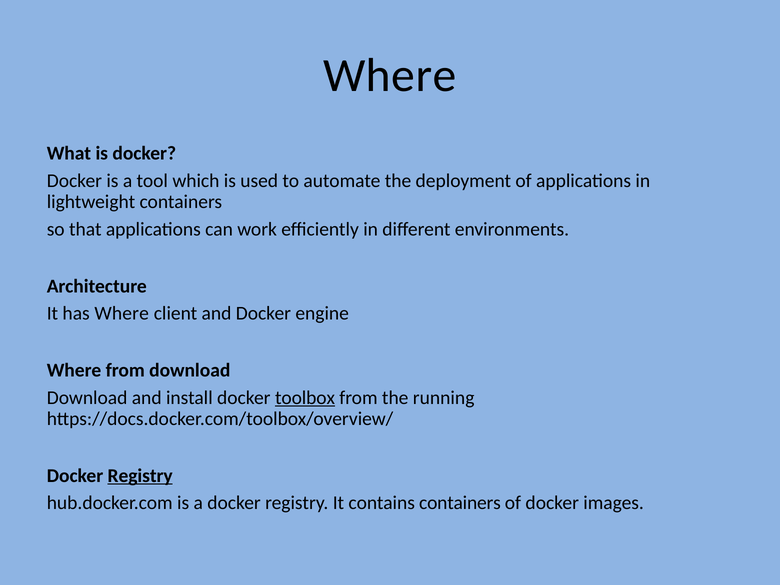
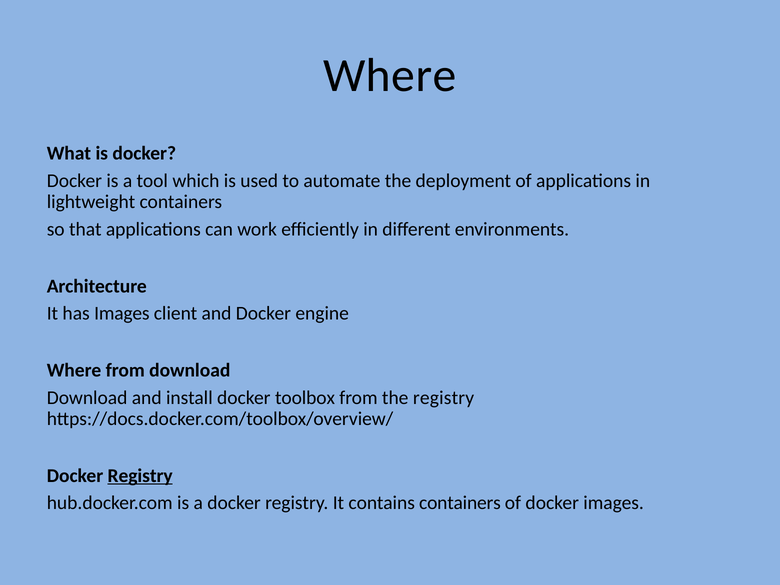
has Where: Where -> Images
toolbox underline: present -> none
the running: running -> registry
